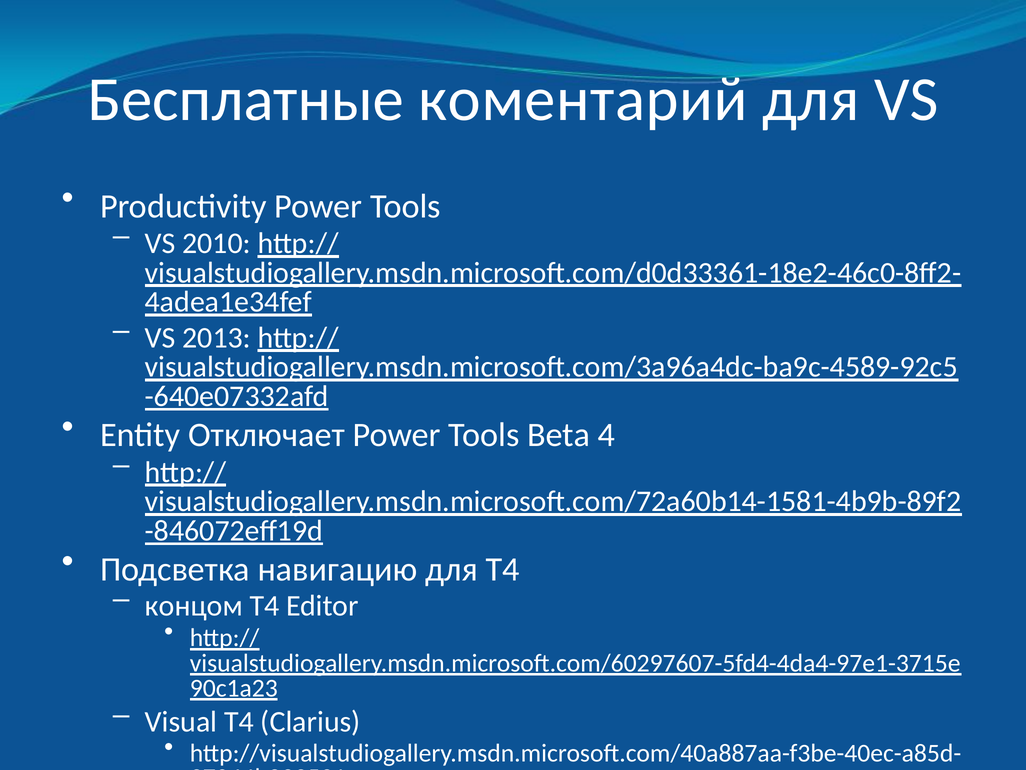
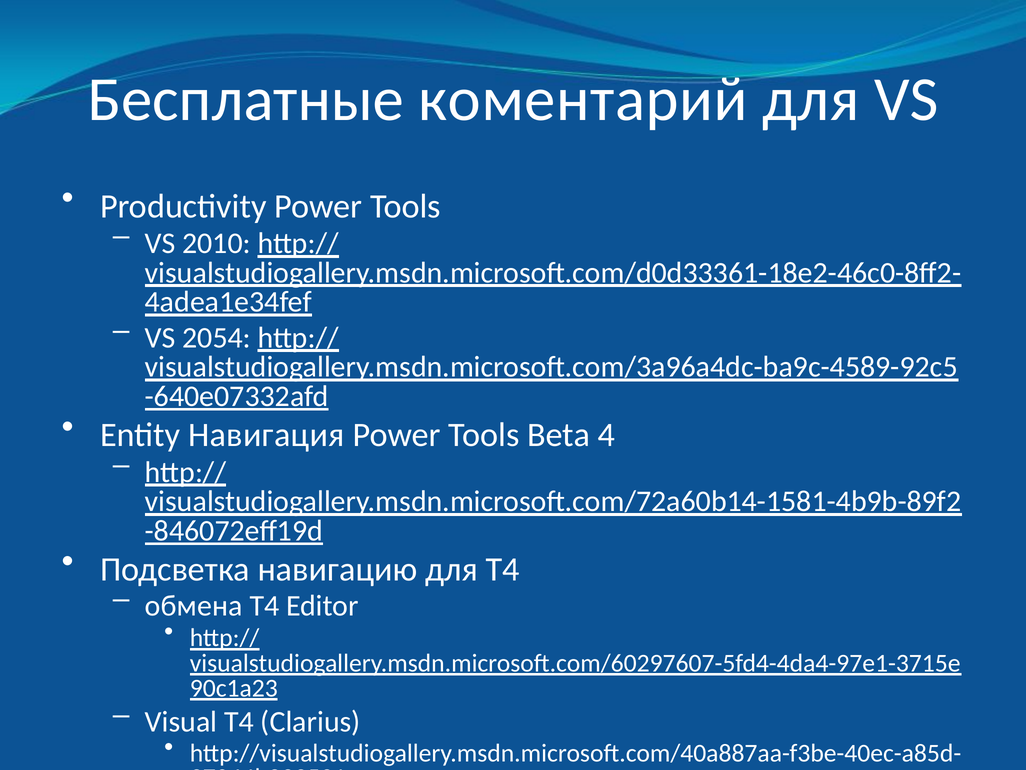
2013: 2013 -> 2054
Отключает: Отключает -> Навигация
концом: концом -> обмена
